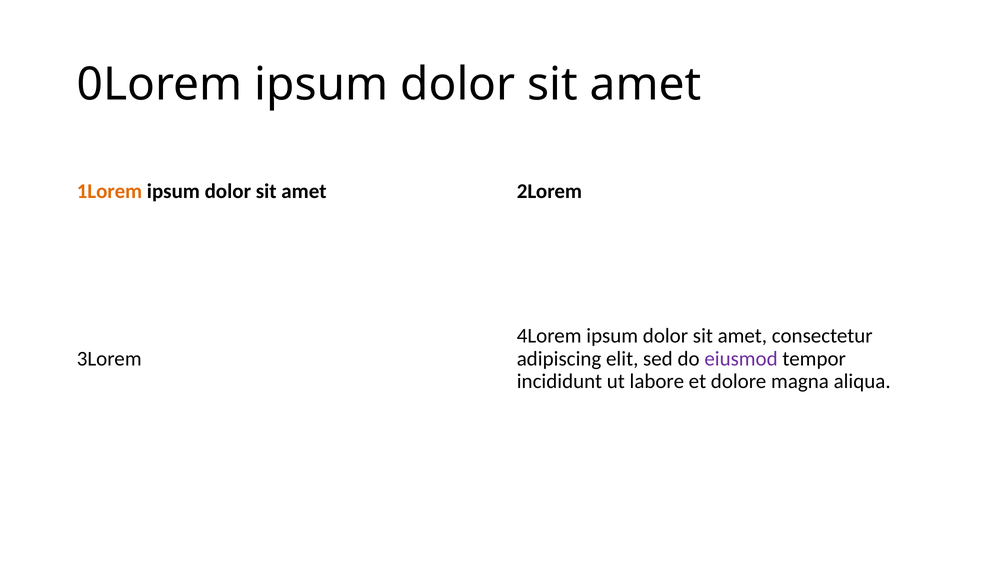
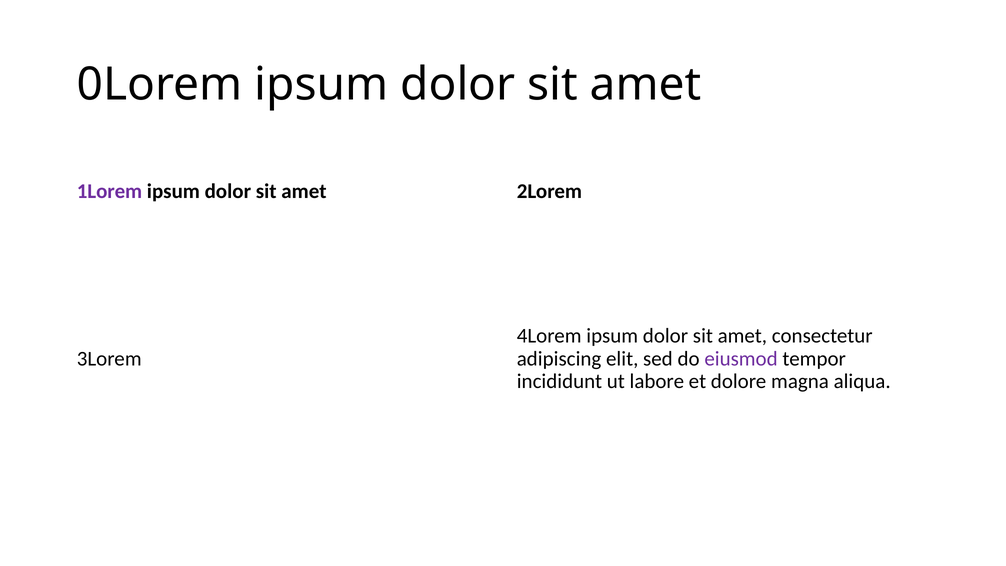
1Lorem colour: orange -> purple
